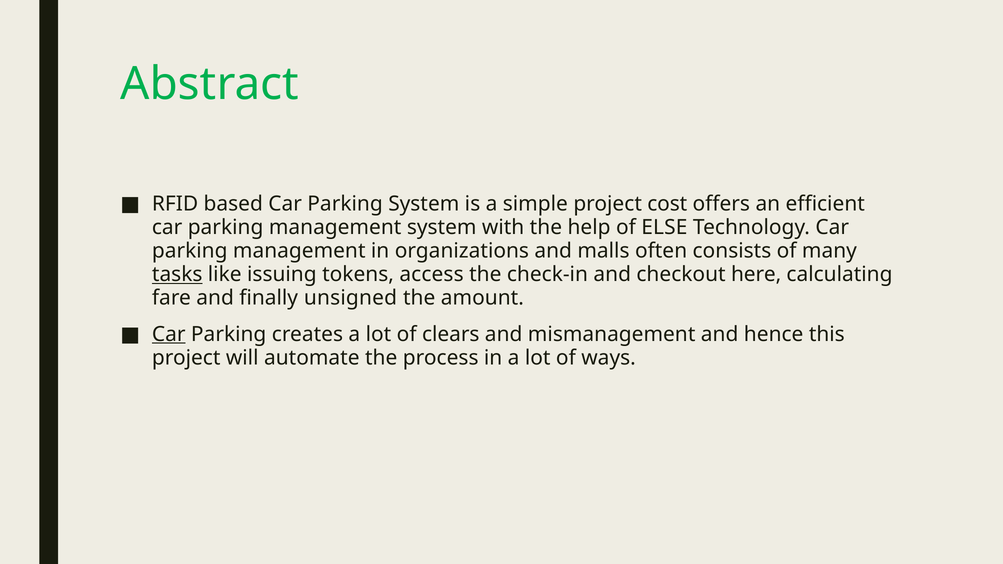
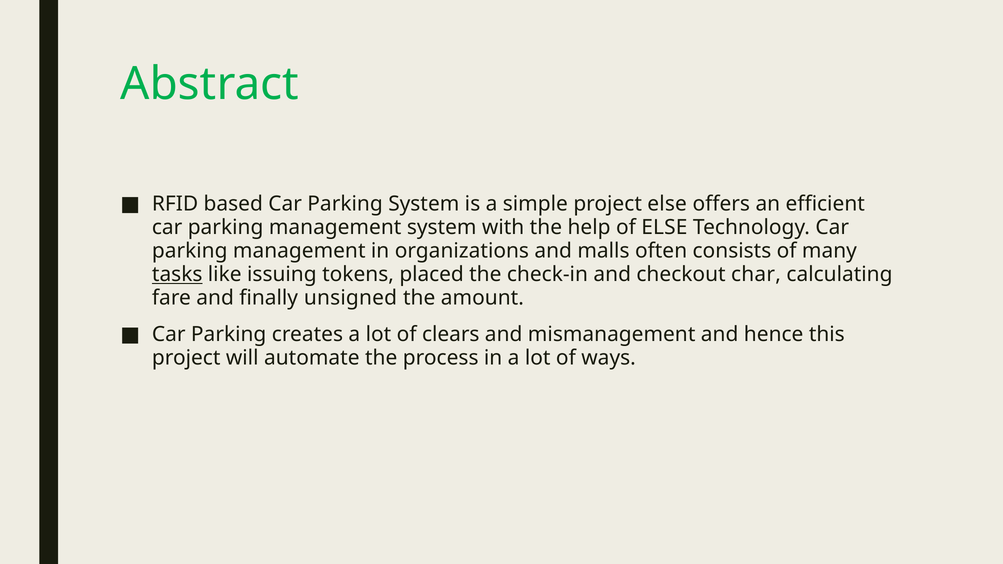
project cost: cost -> else
access: access -> placed
here: here -> char
Car at (169, 334) underline: present -> none
